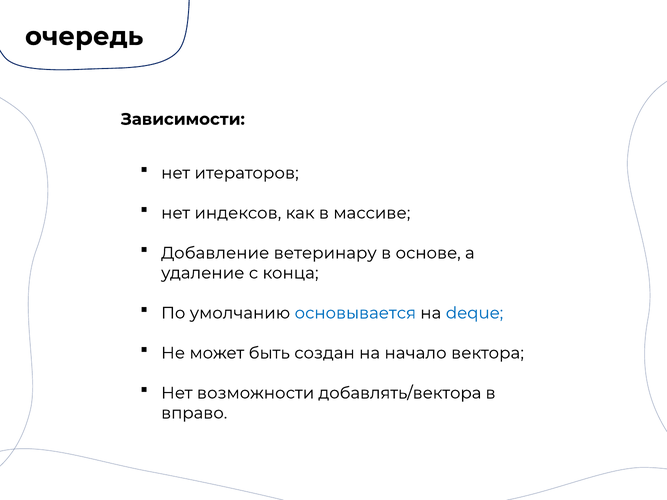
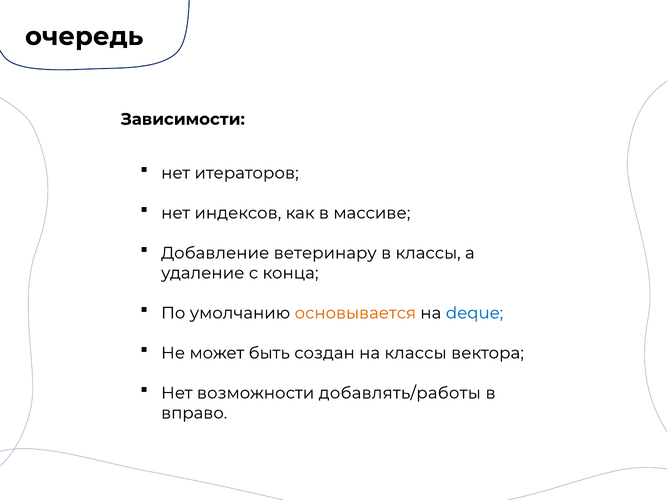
в основе: основе -> классы
основывается colour: blue -> orange
на начало: начало -> классы
добавлять/вектора: добавлять/вектора -> добавлять/работы
